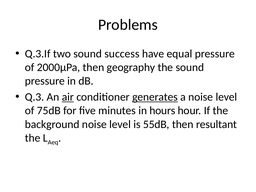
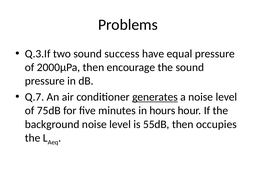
geography: geography -> encourage
Q.3: Q.3 -> Q.7
air underline: present -> none
resultant: resultant -> occupies
